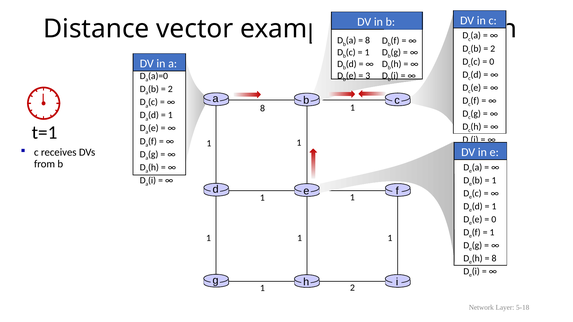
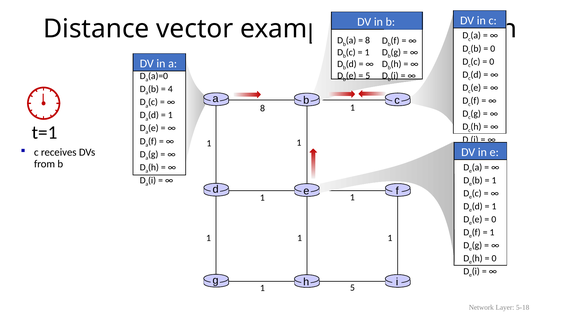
2 at (493, 49): 2 -> 0
3 at (368, 76): 3 -> 5
2 at (170, 89): 2 -> 4
8 at (494, 259): 8 -> 0
1 2: 2 -> 5
